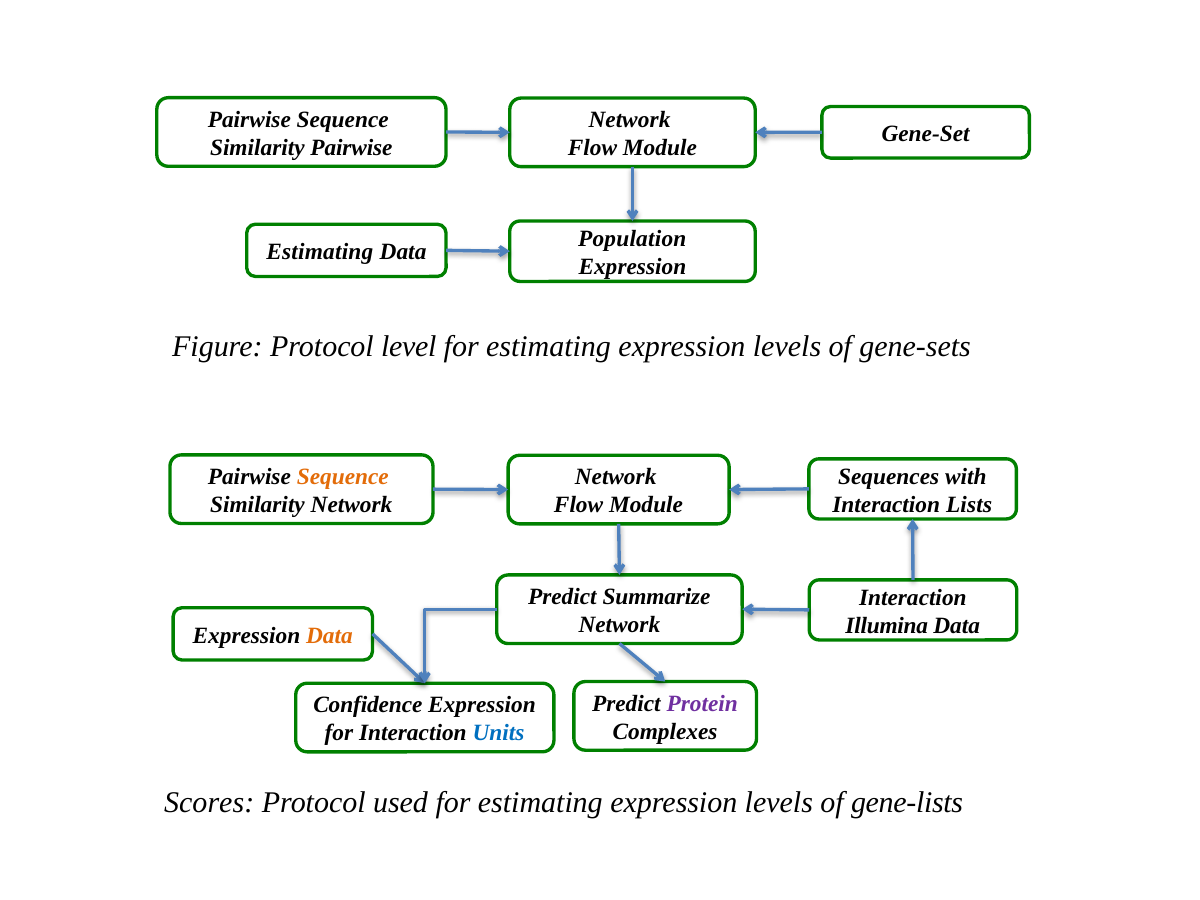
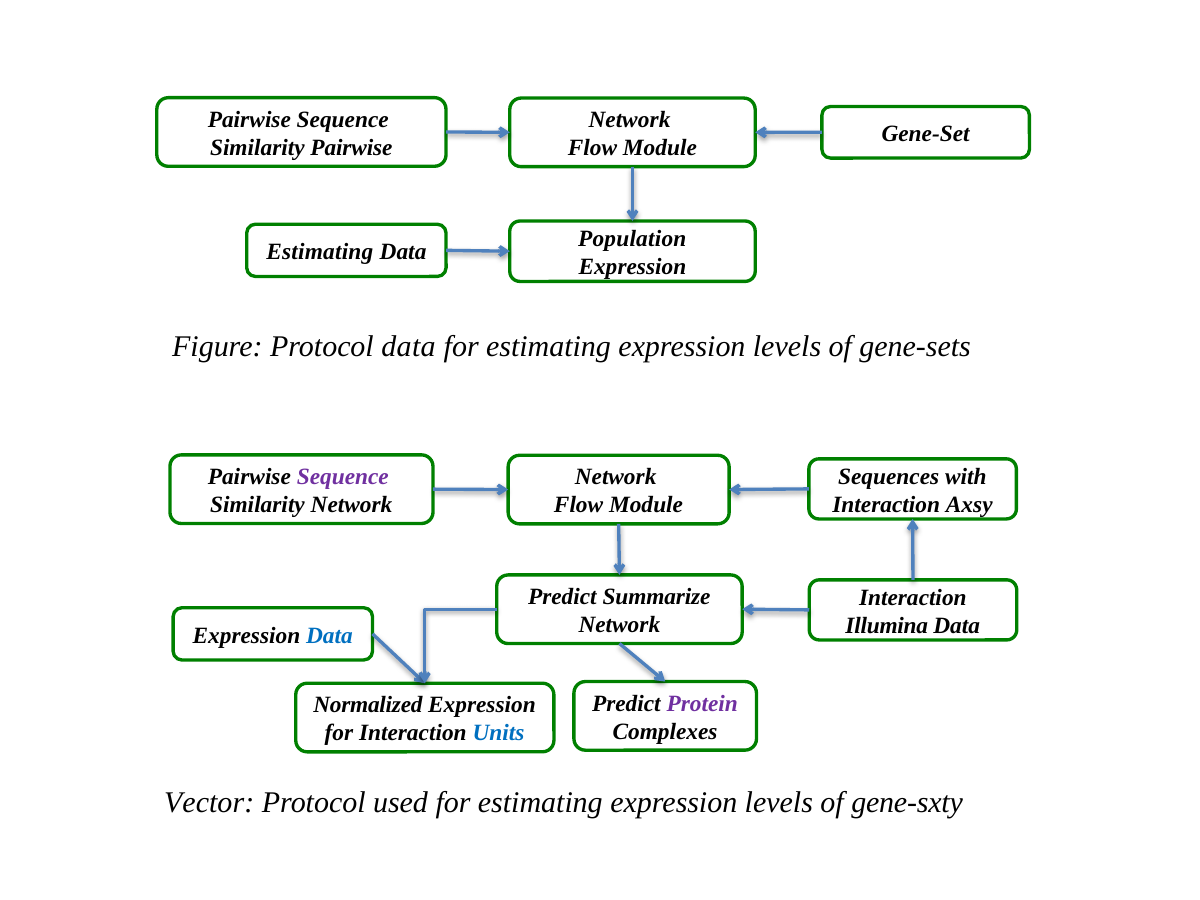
Protocol level: level -> data
Sequence at (343, 477) colour: orange -> purple
Lists: Lists -> Axsy
Data at (329, 635) colour: orange -> blue
Confidence: Confidence -> Normalized
Scores: Scores -> Vector
gene-lists: gene-lists -> gene-sxty
